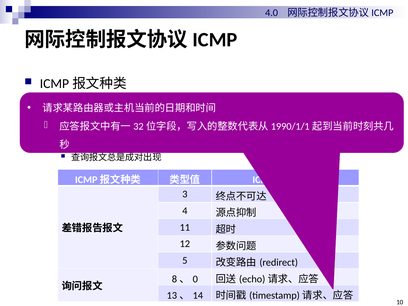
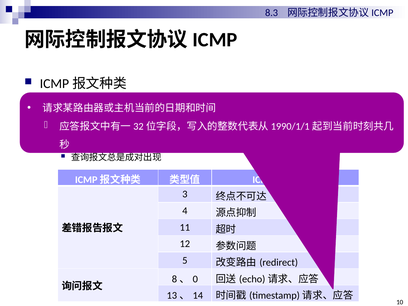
4.0: 4.0 -> 8.3
